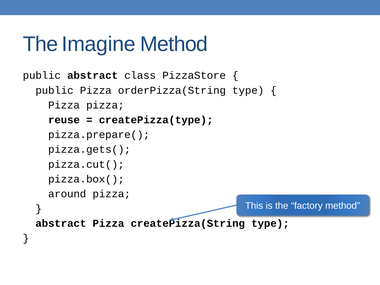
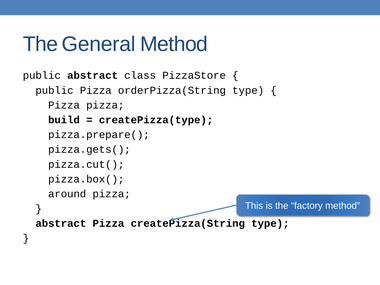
Imagine: Imagine -> General
reuse: reuse -> build
